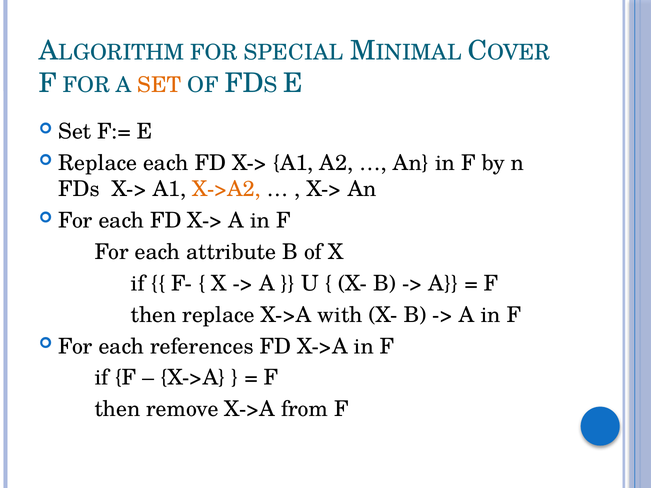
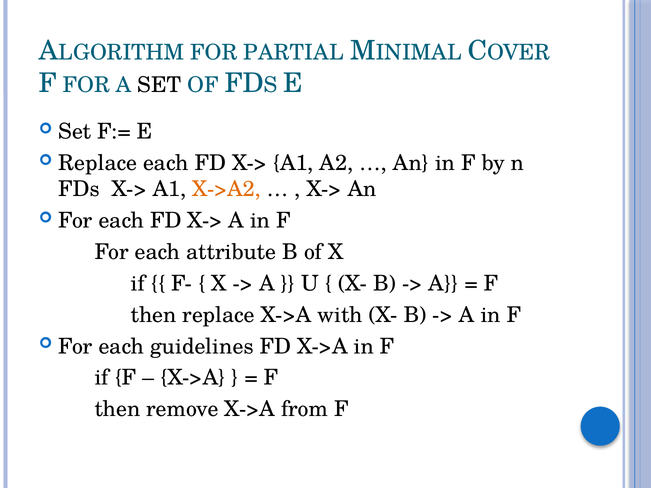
SPECIAL: SPECIAL -> PARTIAL
SET at (159, 85) colour: orange -> black
references: references -> guidelines
